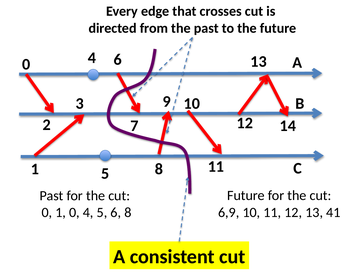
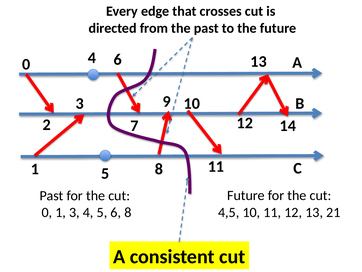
6,9: 6,9 -> 4,5
41: 41 -> 21
1 0: 0 -> 3
